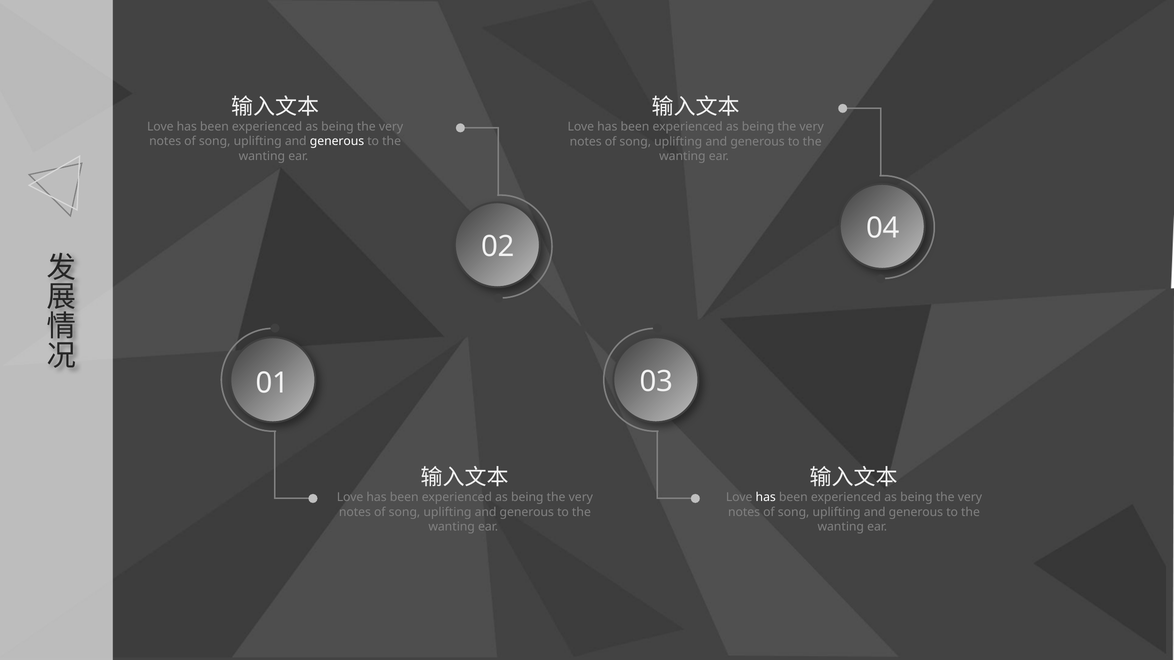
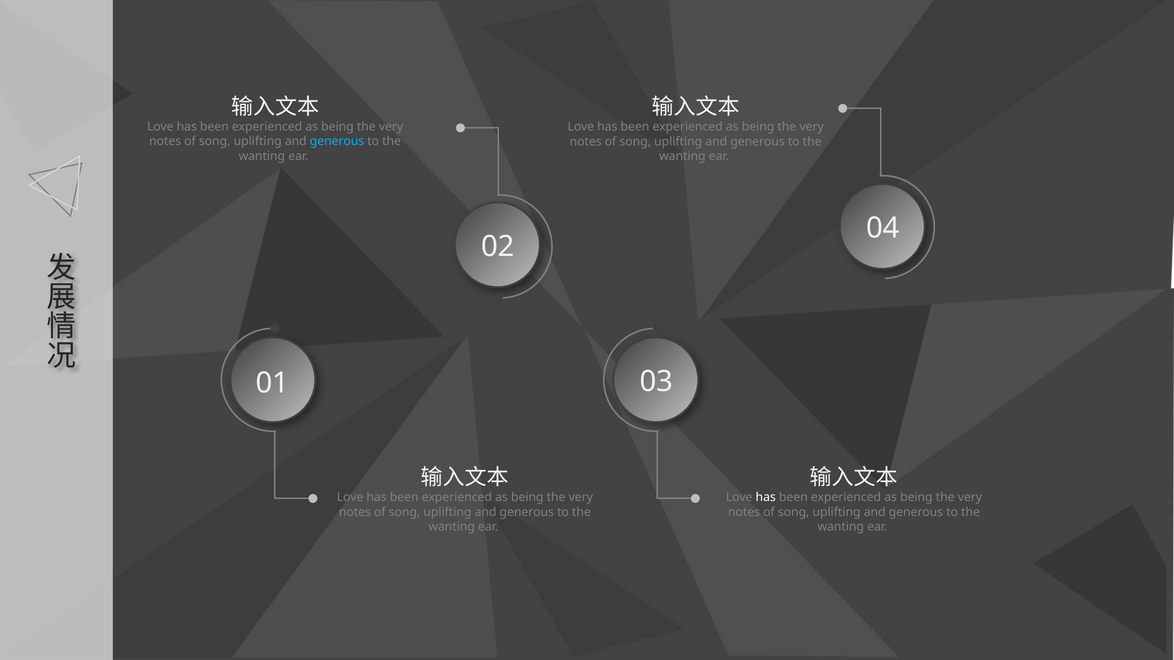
generous at (337, 142) colour: white -> light blue
